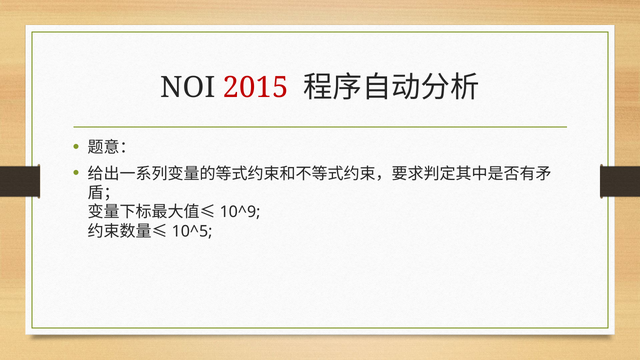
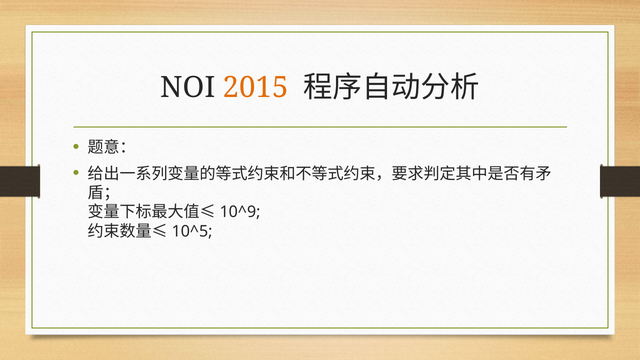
2015 colour: red -> orange
